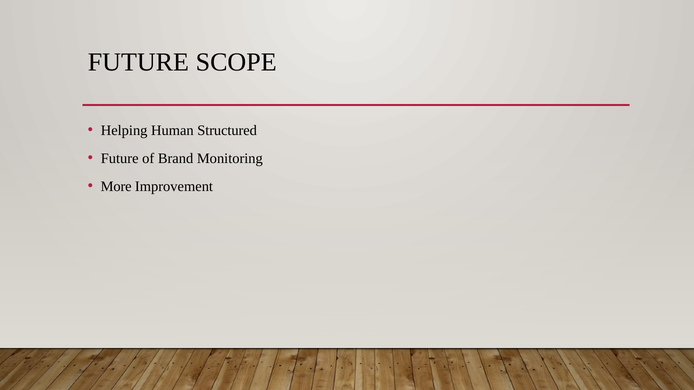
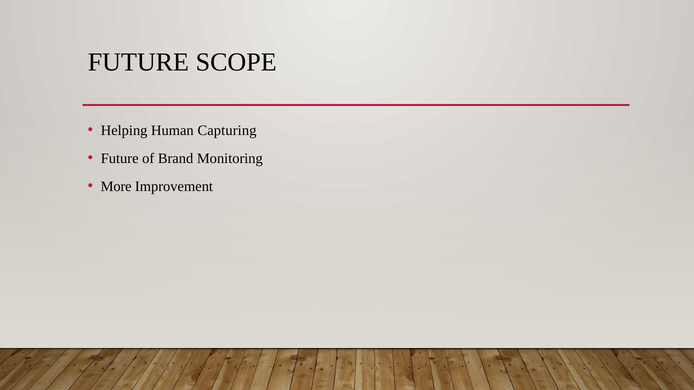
Structured: Structured -> Capturing
